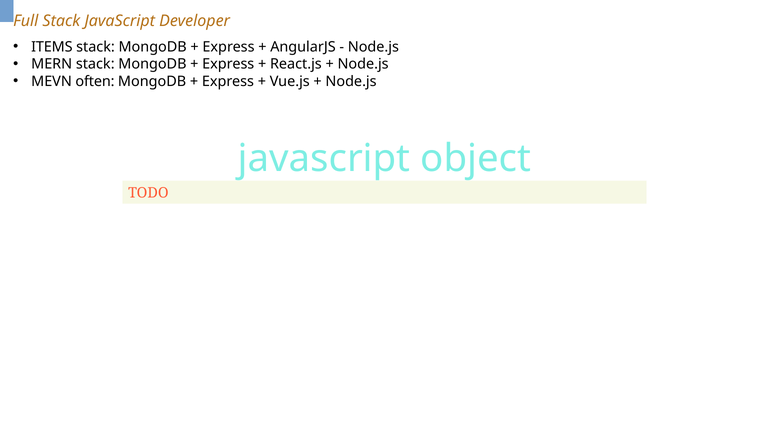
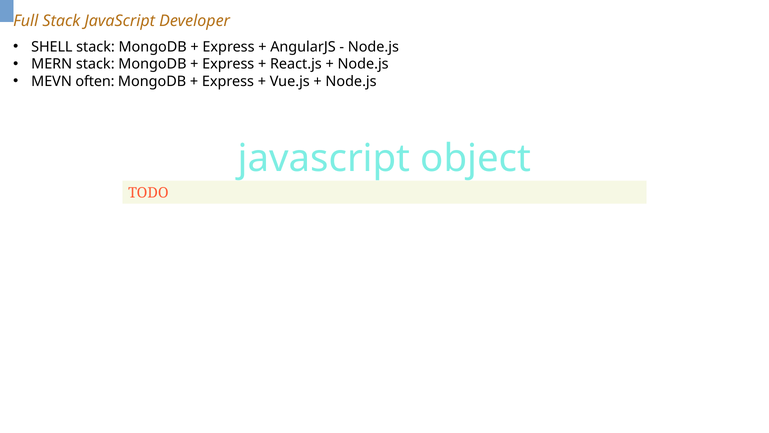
ITEMS: ITEMS -> SHELL
